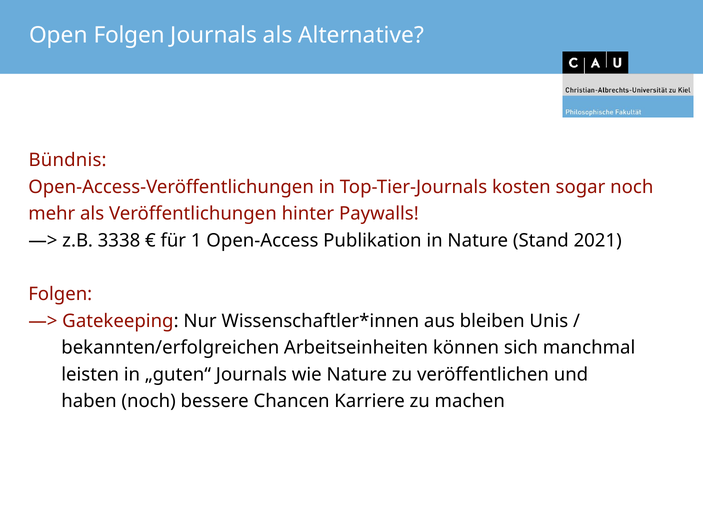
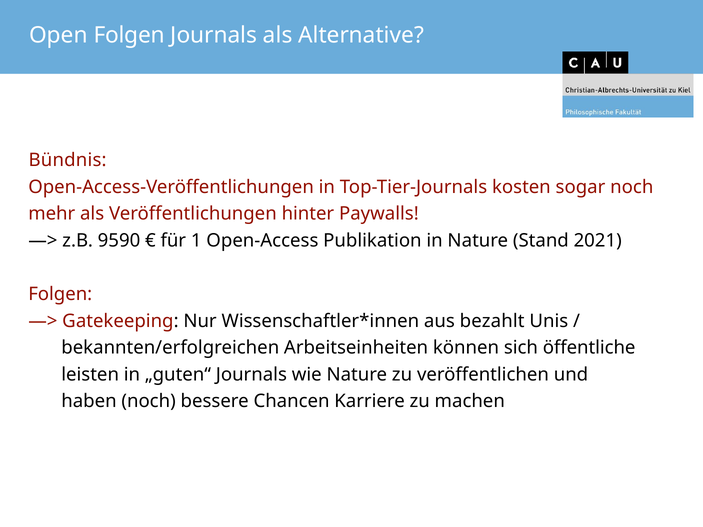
3338: 3338 -> 9590
bleiben: bleiben -> bezahlt
manchmal: manchmal -> öffentliche
